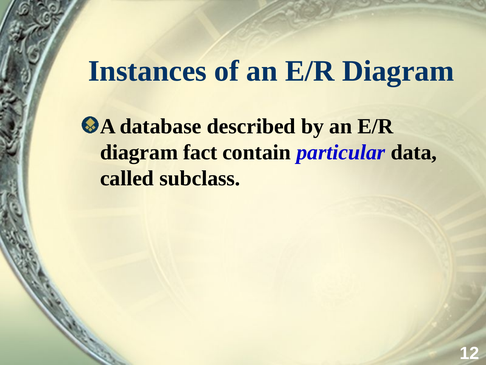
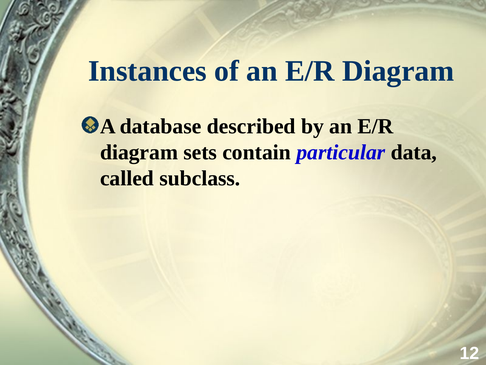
fact: fact -> sets
